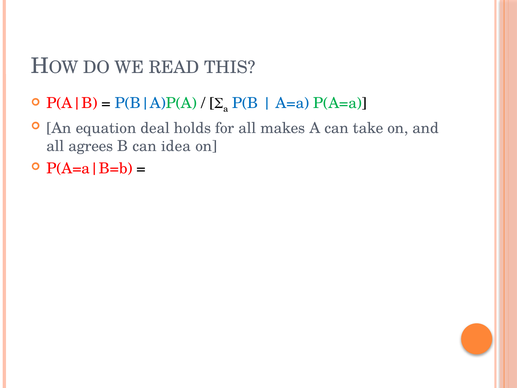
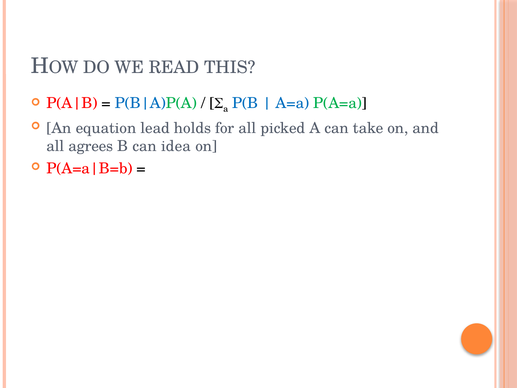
deal: deal -> lead
makes: makes -> picked
